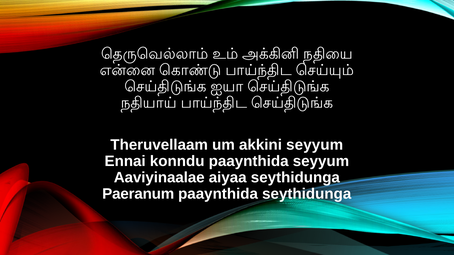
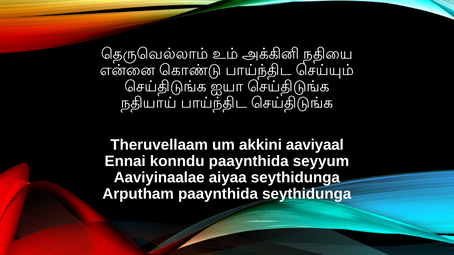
akkini seyyum: seyyum -> aaviyaal
Paeranum: Paeranum -> Arputham
